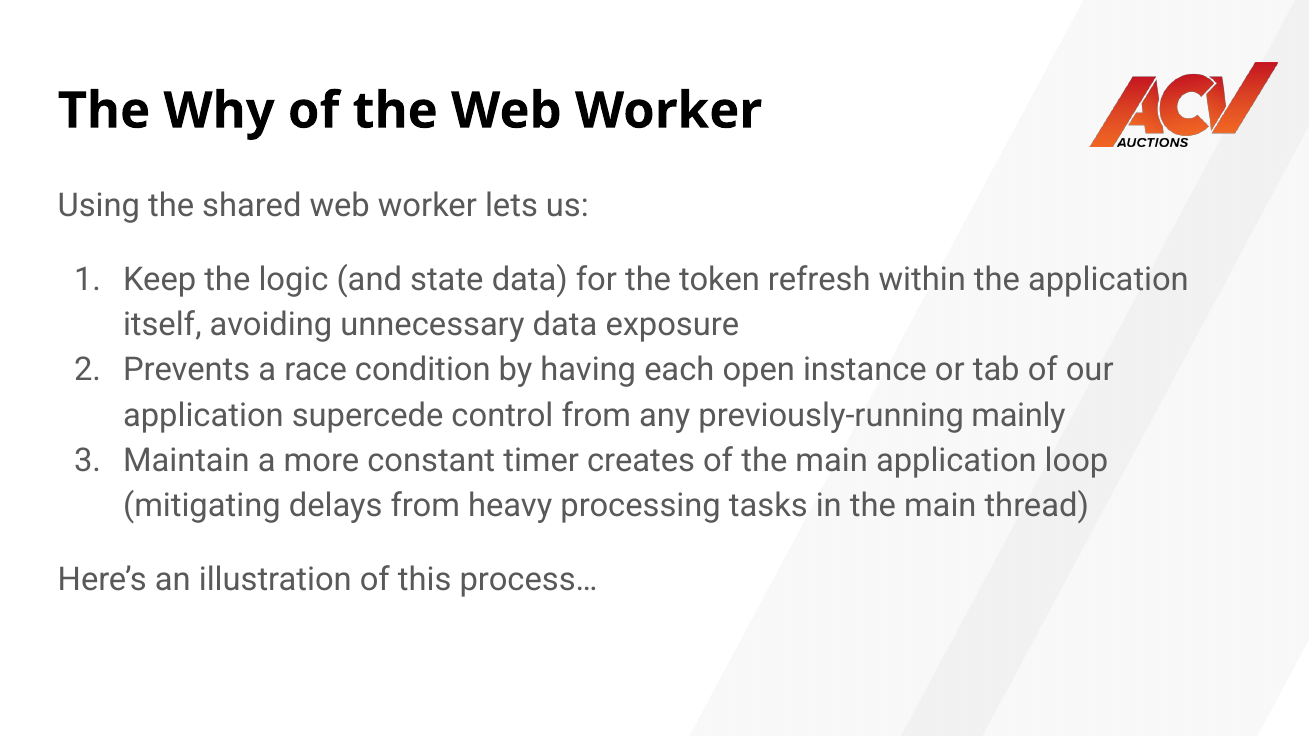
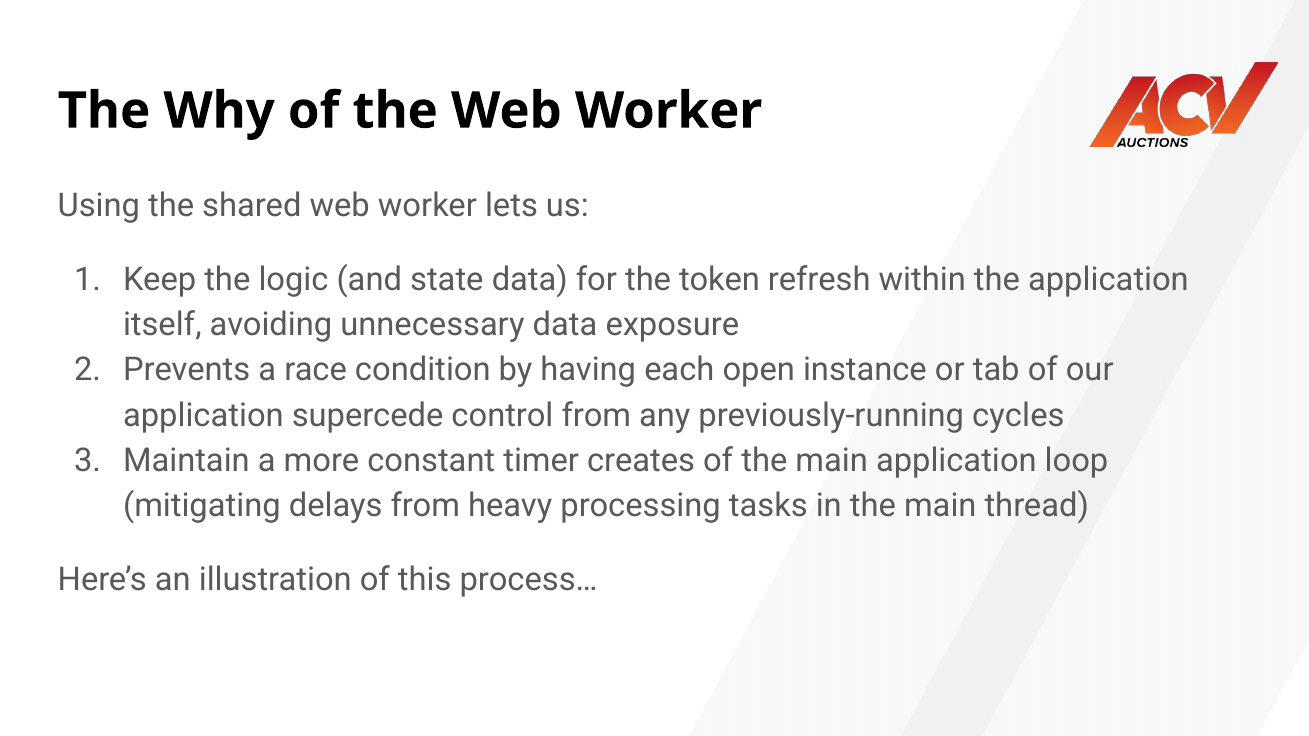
mainly: mainly -> cycles
